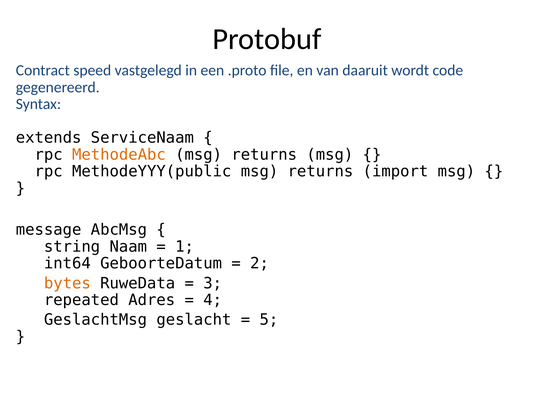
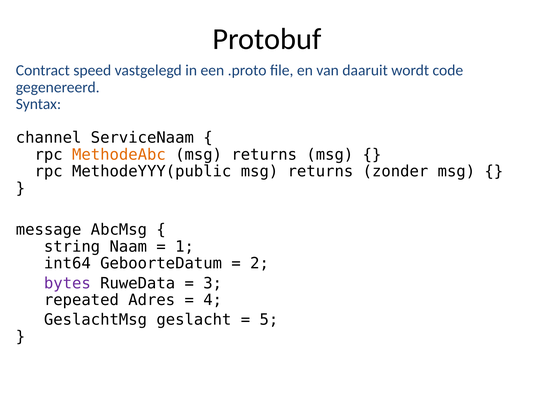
extends: extends -> channel
import: import -> zonder
bytes colour: orange -> purple
